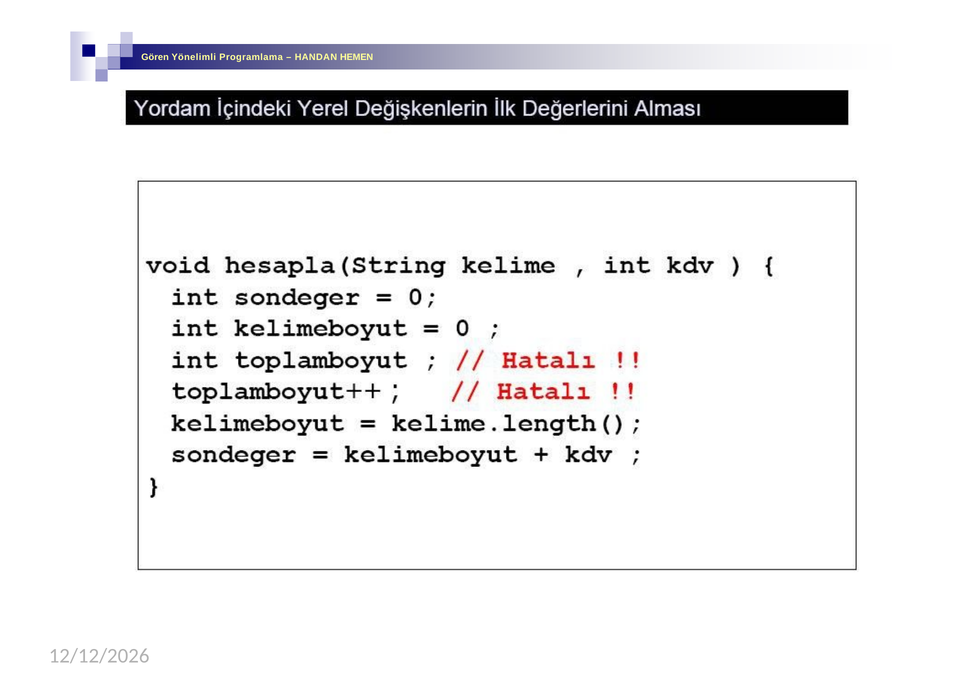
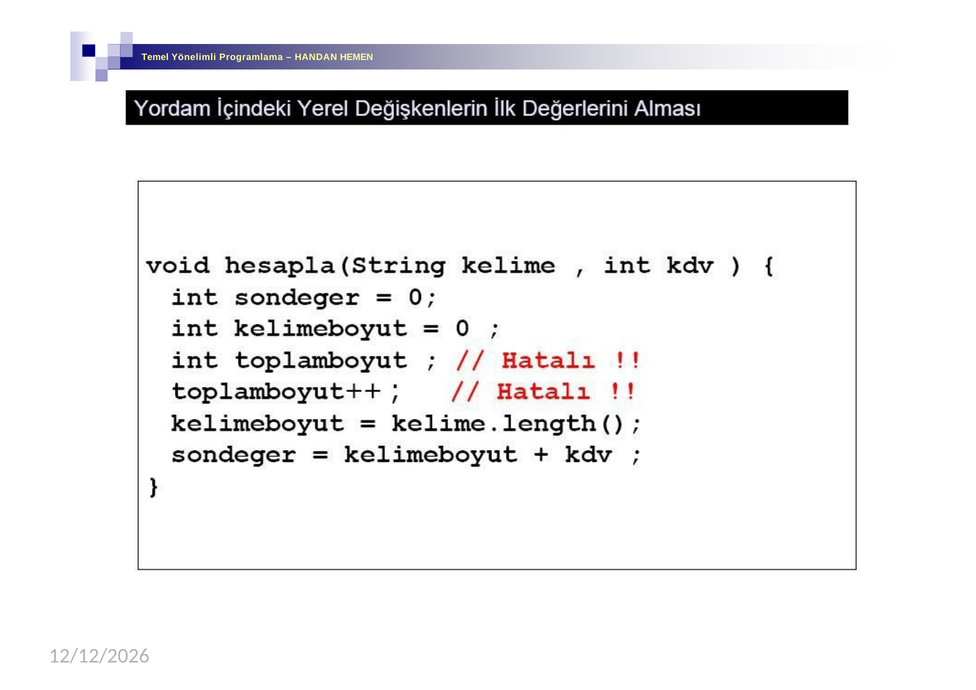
Gören: Gören -> Temel
